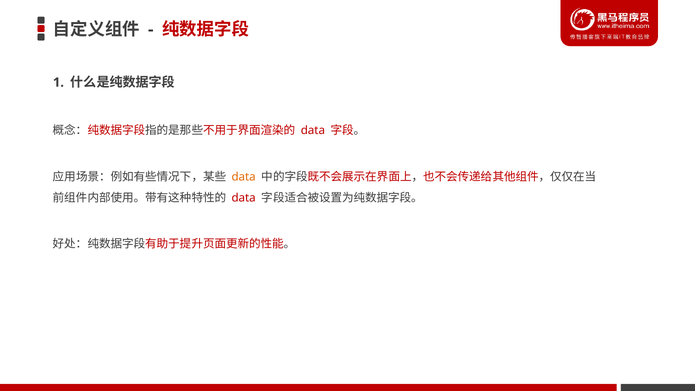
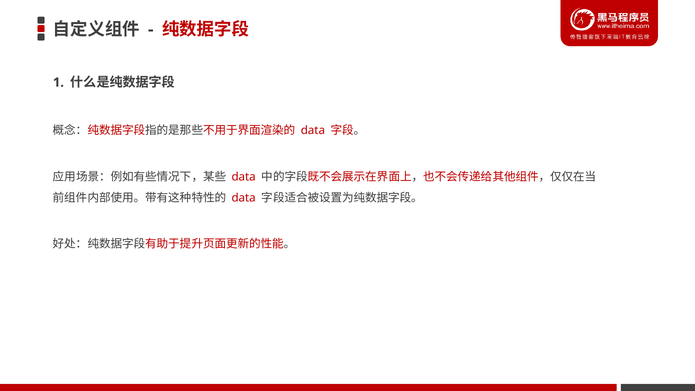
data at (244, 177) colour: orange -> red
